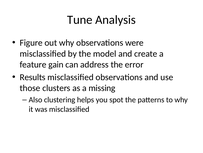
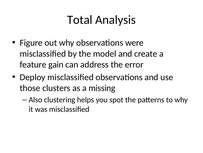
Tune: Tune -> Total
Results: Results -> Deploy
